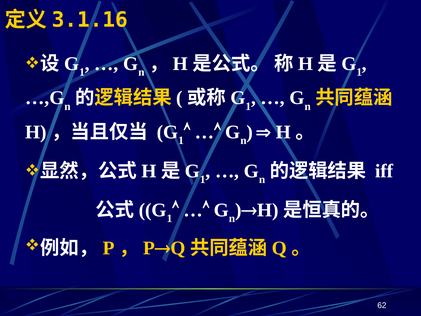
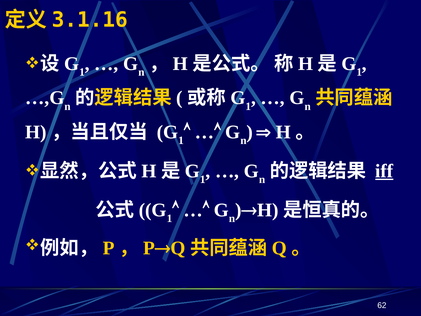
iff underline: none -> present
